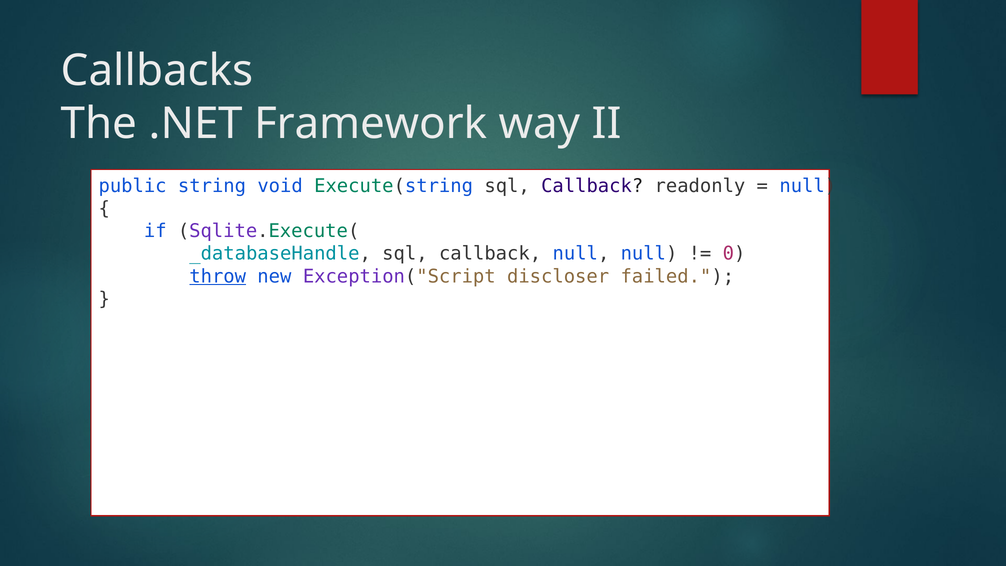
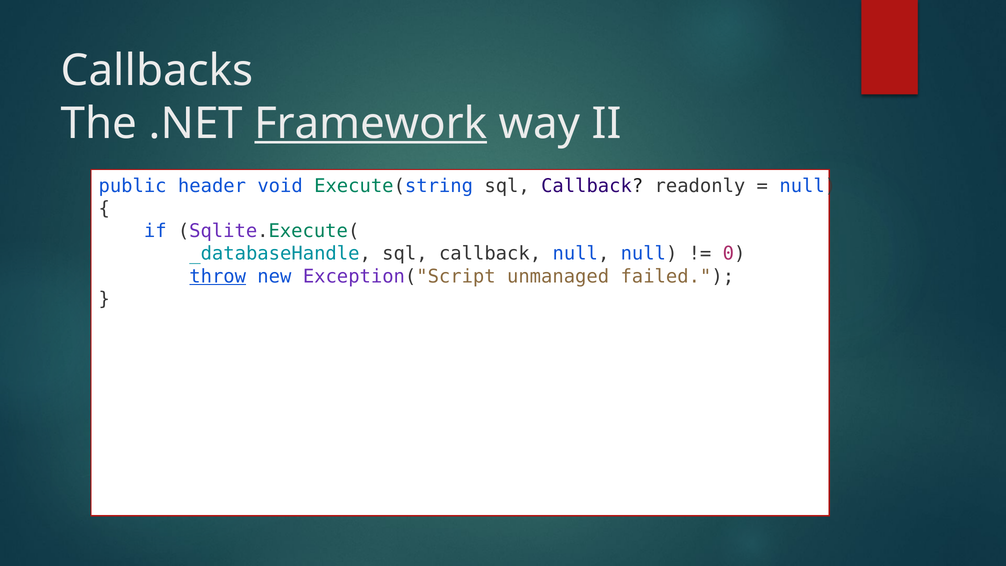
Framework underline: none -> present
string: string -> header
discloser: discloser -> unmanaged
